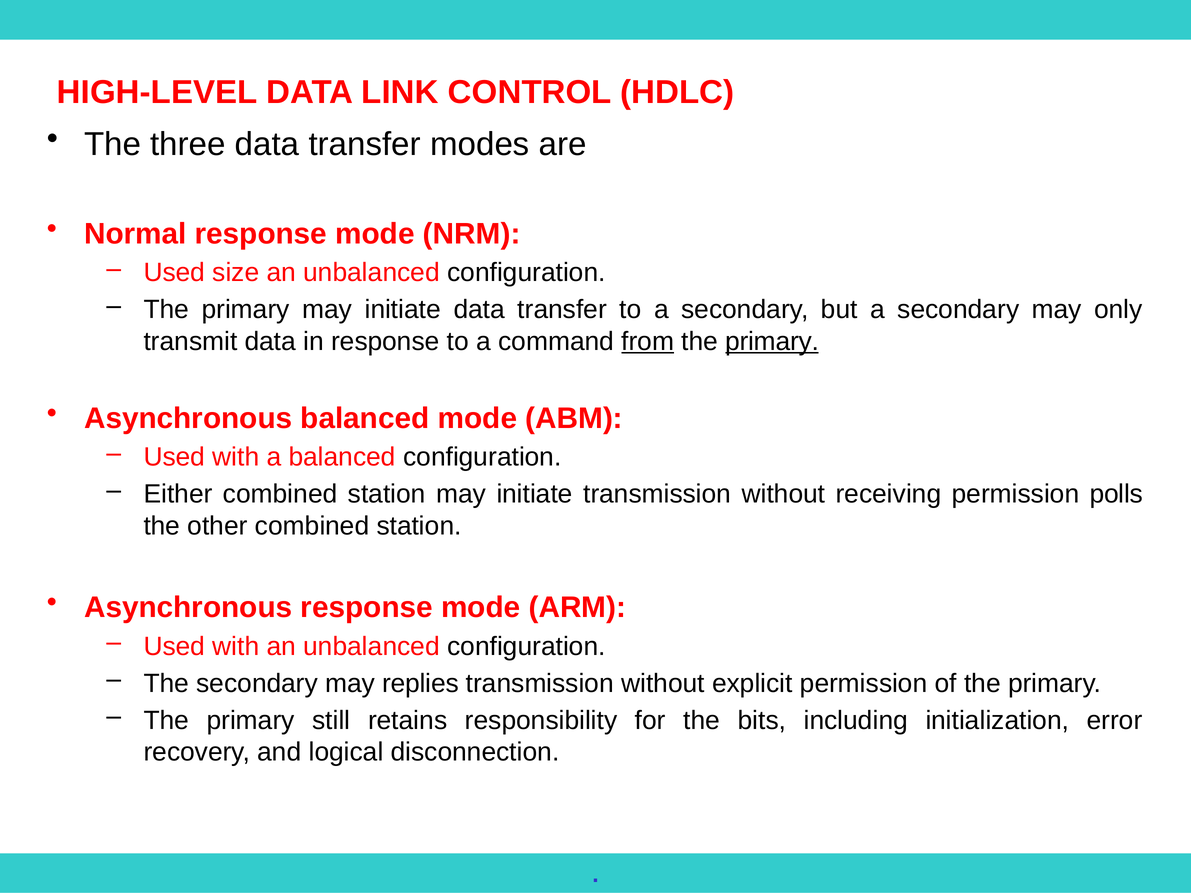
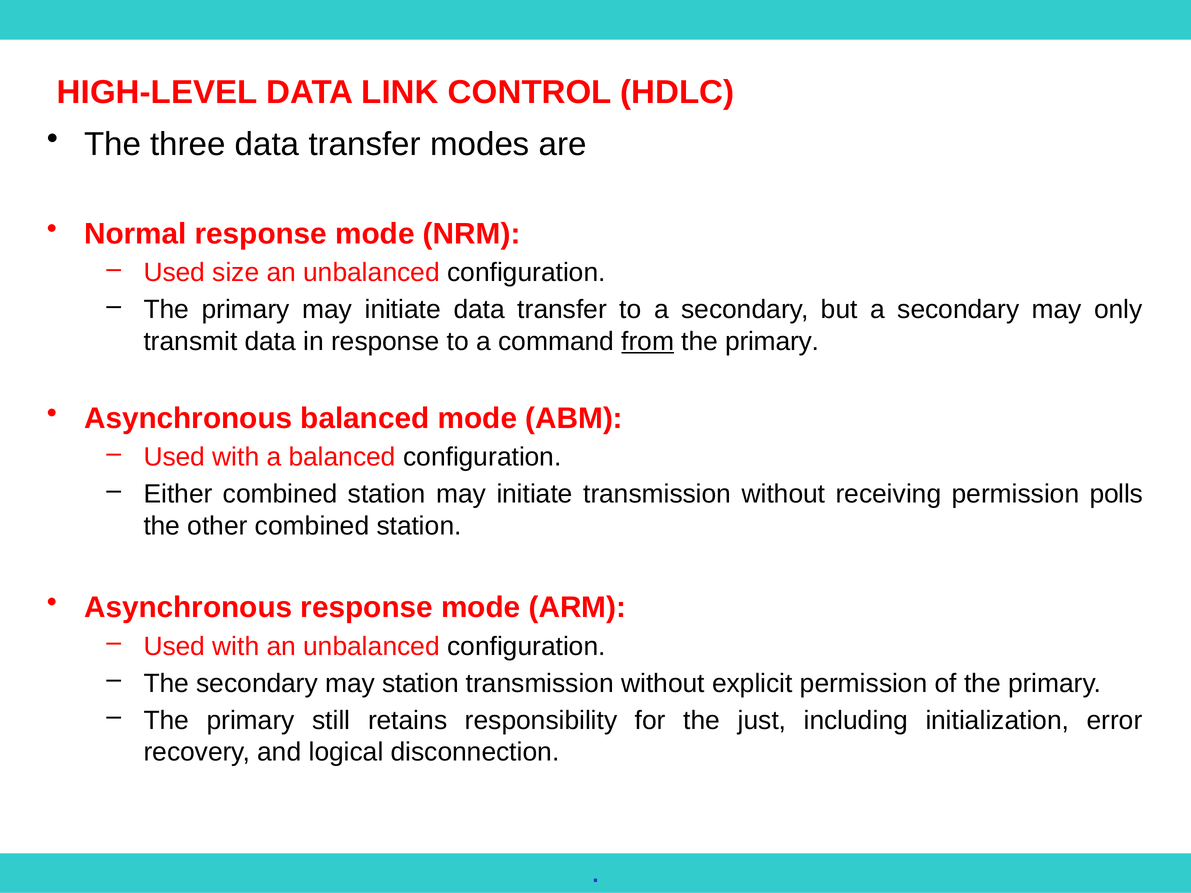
primary at (772, 342) underline: present -> none
may replies: replies -> station
bits: bits -> just
